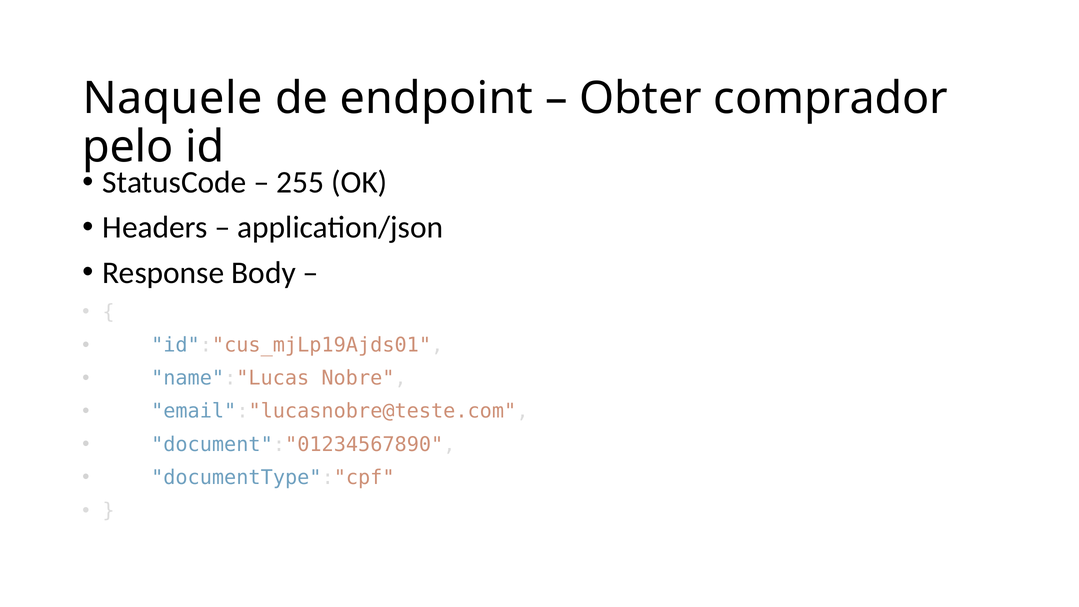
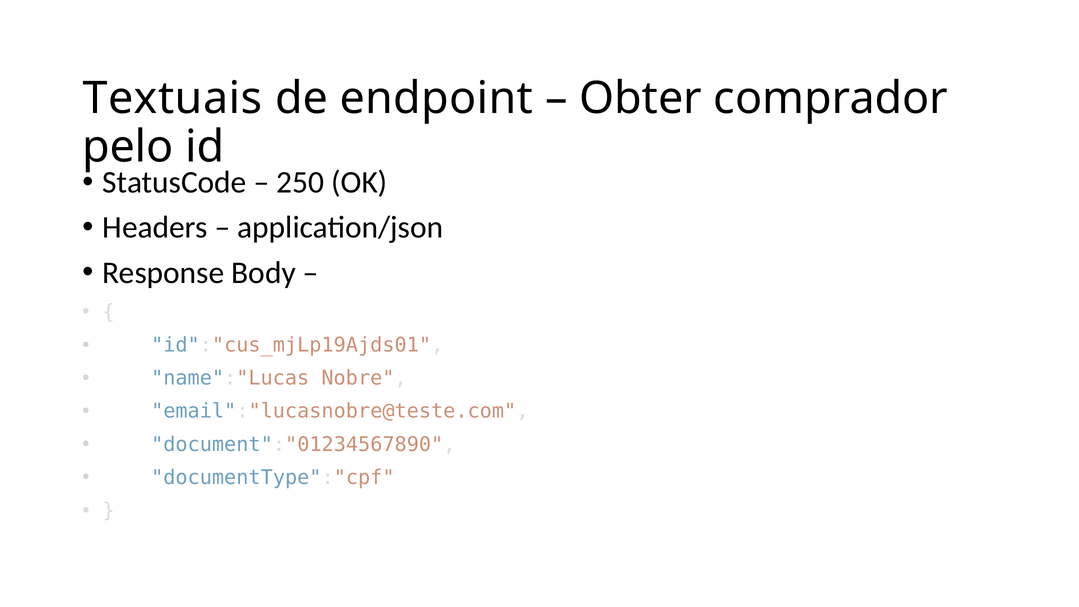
Naquele: Naquele -> Textuais
255: 255 -> 250
